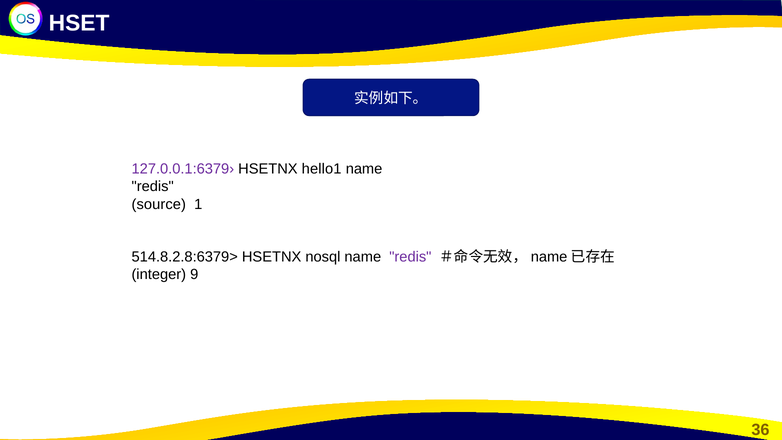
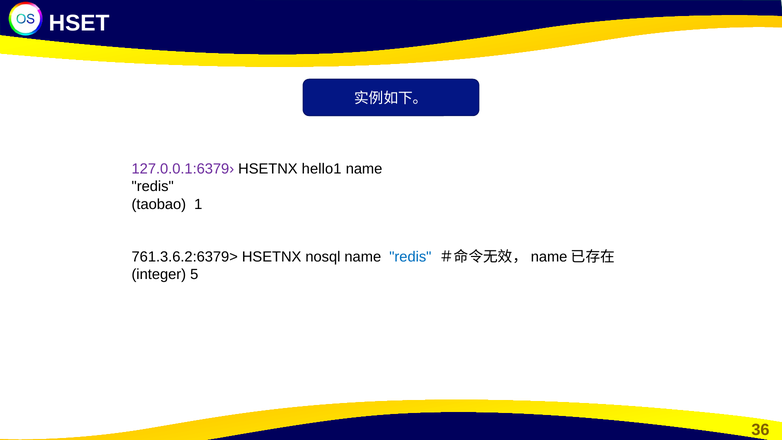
source: source -> taobao
514.8.2.8:6379>: 514.8.2.8:6379> -> 761.3.6.2:6379>
redis at (410, 257) colour: purple -> blue
9: 9 -> 5
